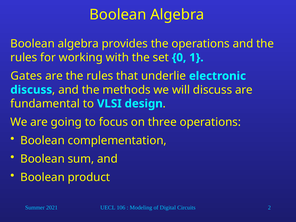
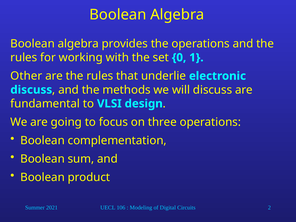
Gates: Gates -> Other
